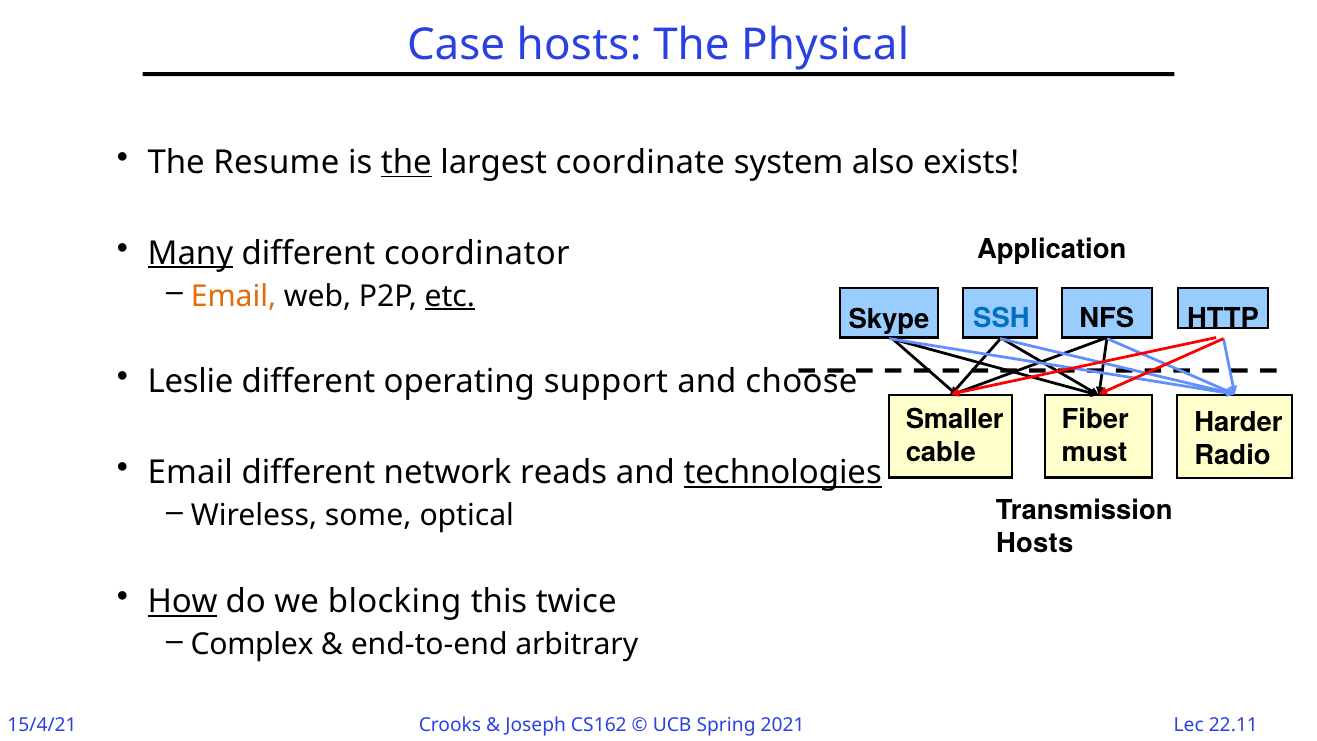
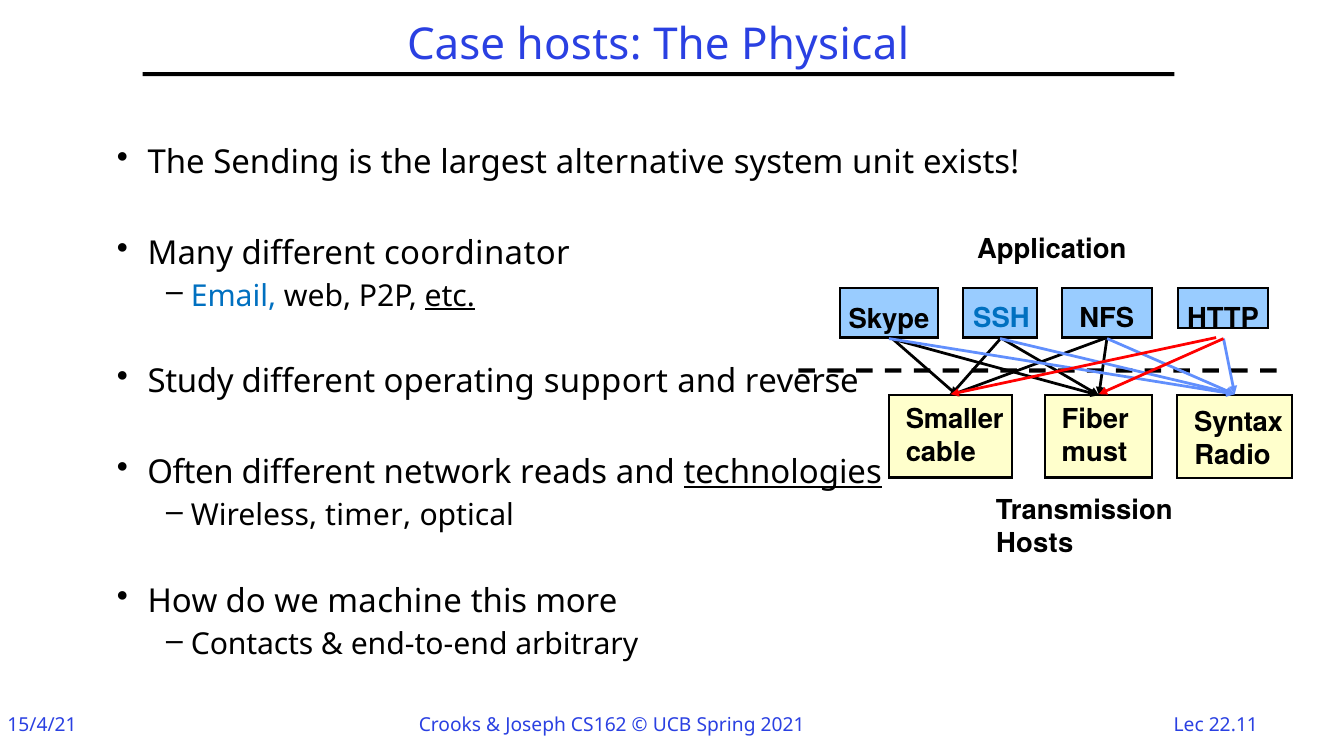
Resume: Resume -> Sending
the at (406, 162) underline: present -> none
coordinate: coordinate -> alternative
also: also -> unit
Many underline: present -> none
Email at (233, 296) colour: orange -> blue
Leslie: Leslie -> Study
choose: choose -> reverse
Harder: Harder -> Syntax
Email at (190, 473): Email -> Often
some: some -> timer
How underline: present -> none
blocking: blocking -> machine
twice: twice -> more
Complex: Complex -> Contacts
